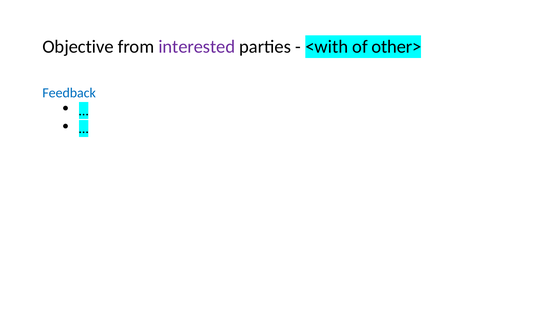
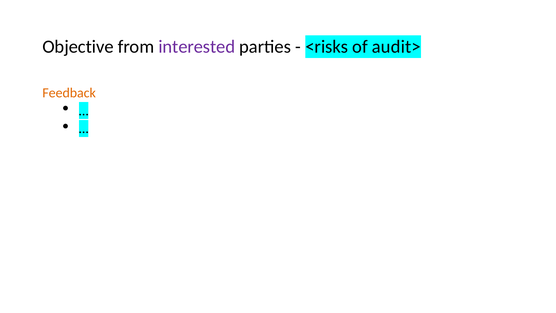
<with: <with -> <risks
other>: other> -> audit>
Feedback colour: blue -> orange
